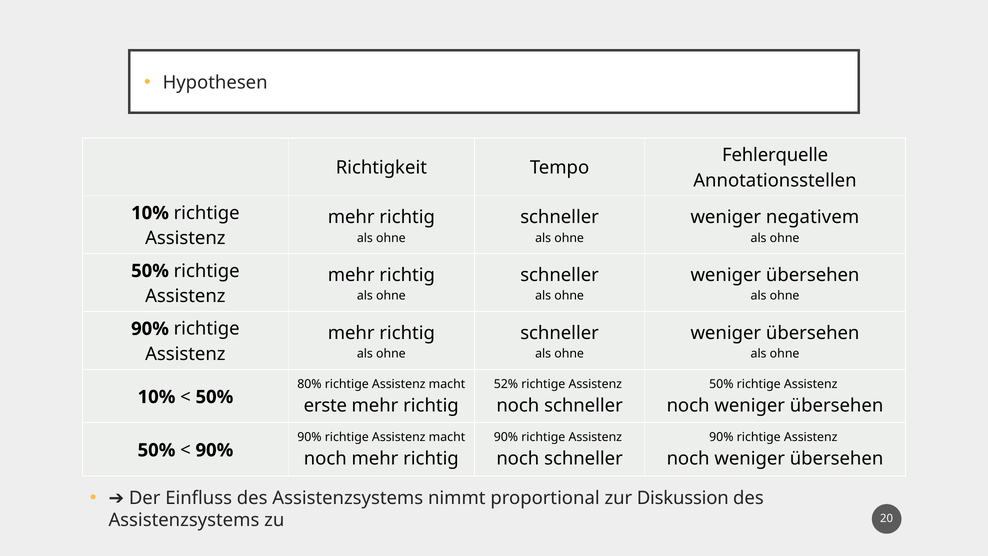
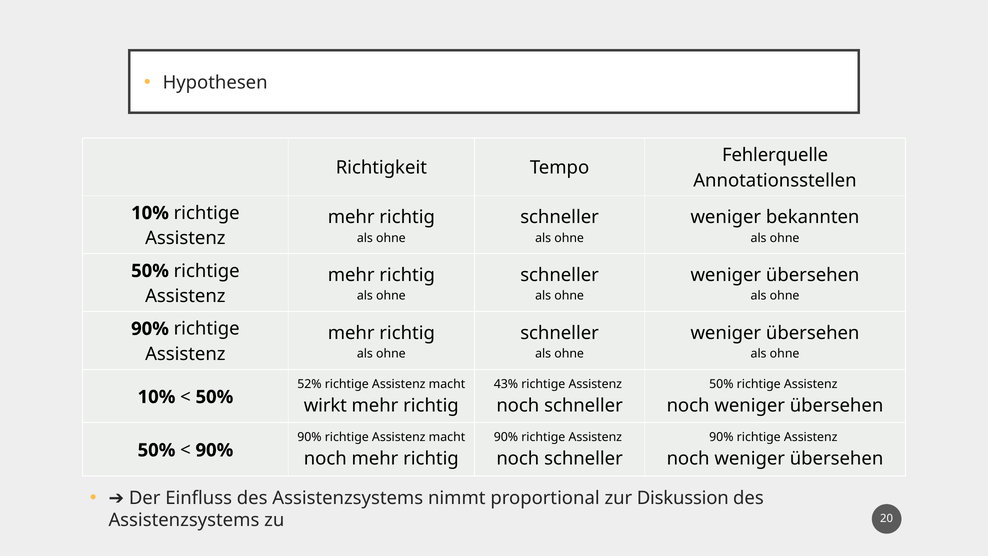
negativem: negativem -> bekannten
80%: 80% -> 52%
52%: 52% -> 43%
erste: erste -> wirkt
